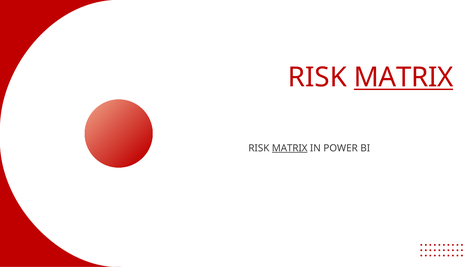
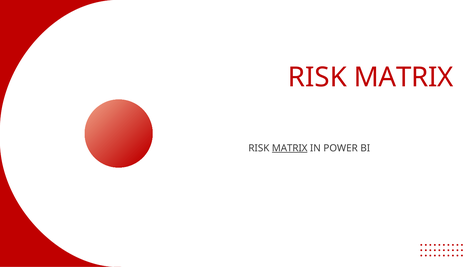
MATRIX at (404, 77) underline: present -> none
